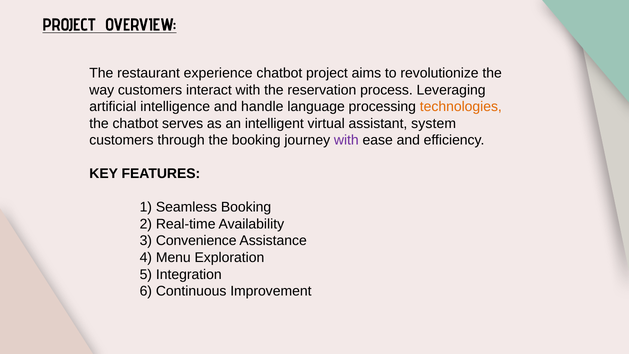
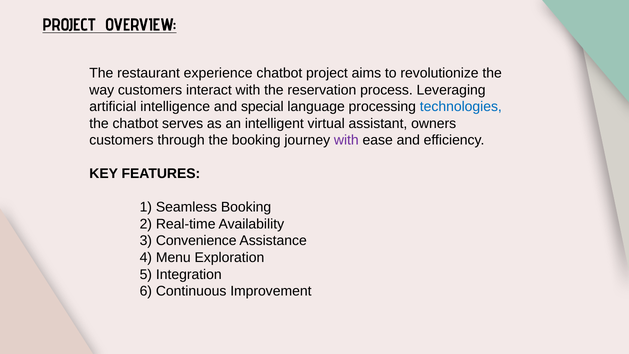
handle: handle -> special
technologies colour: orange -> blue
system: system -> owners
